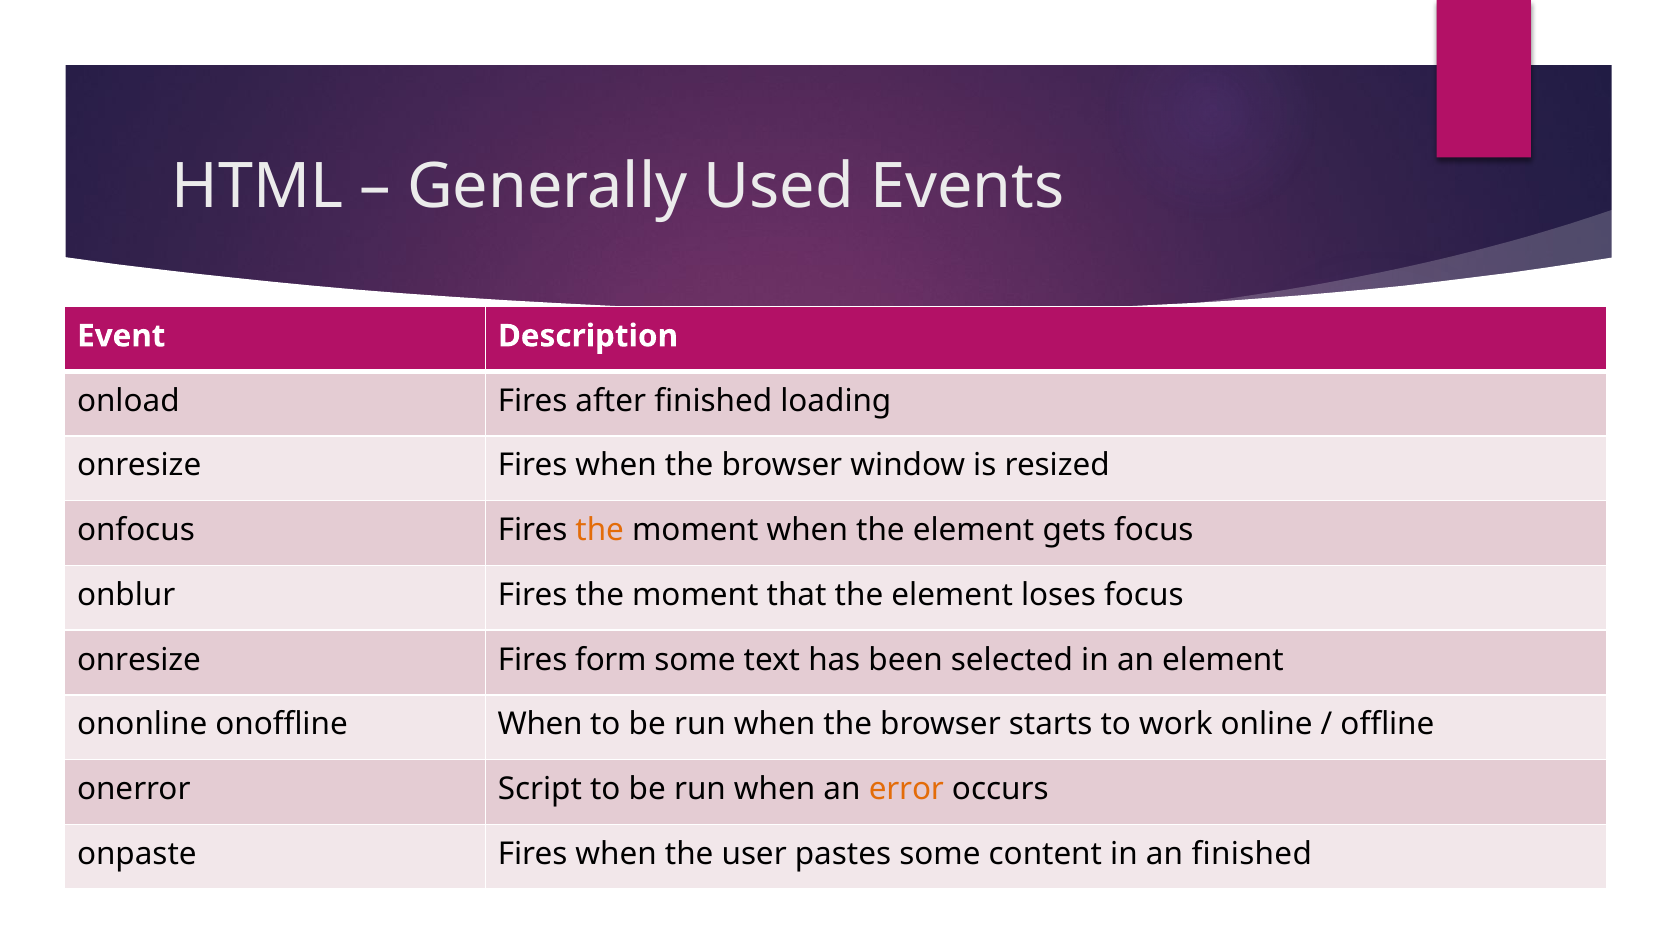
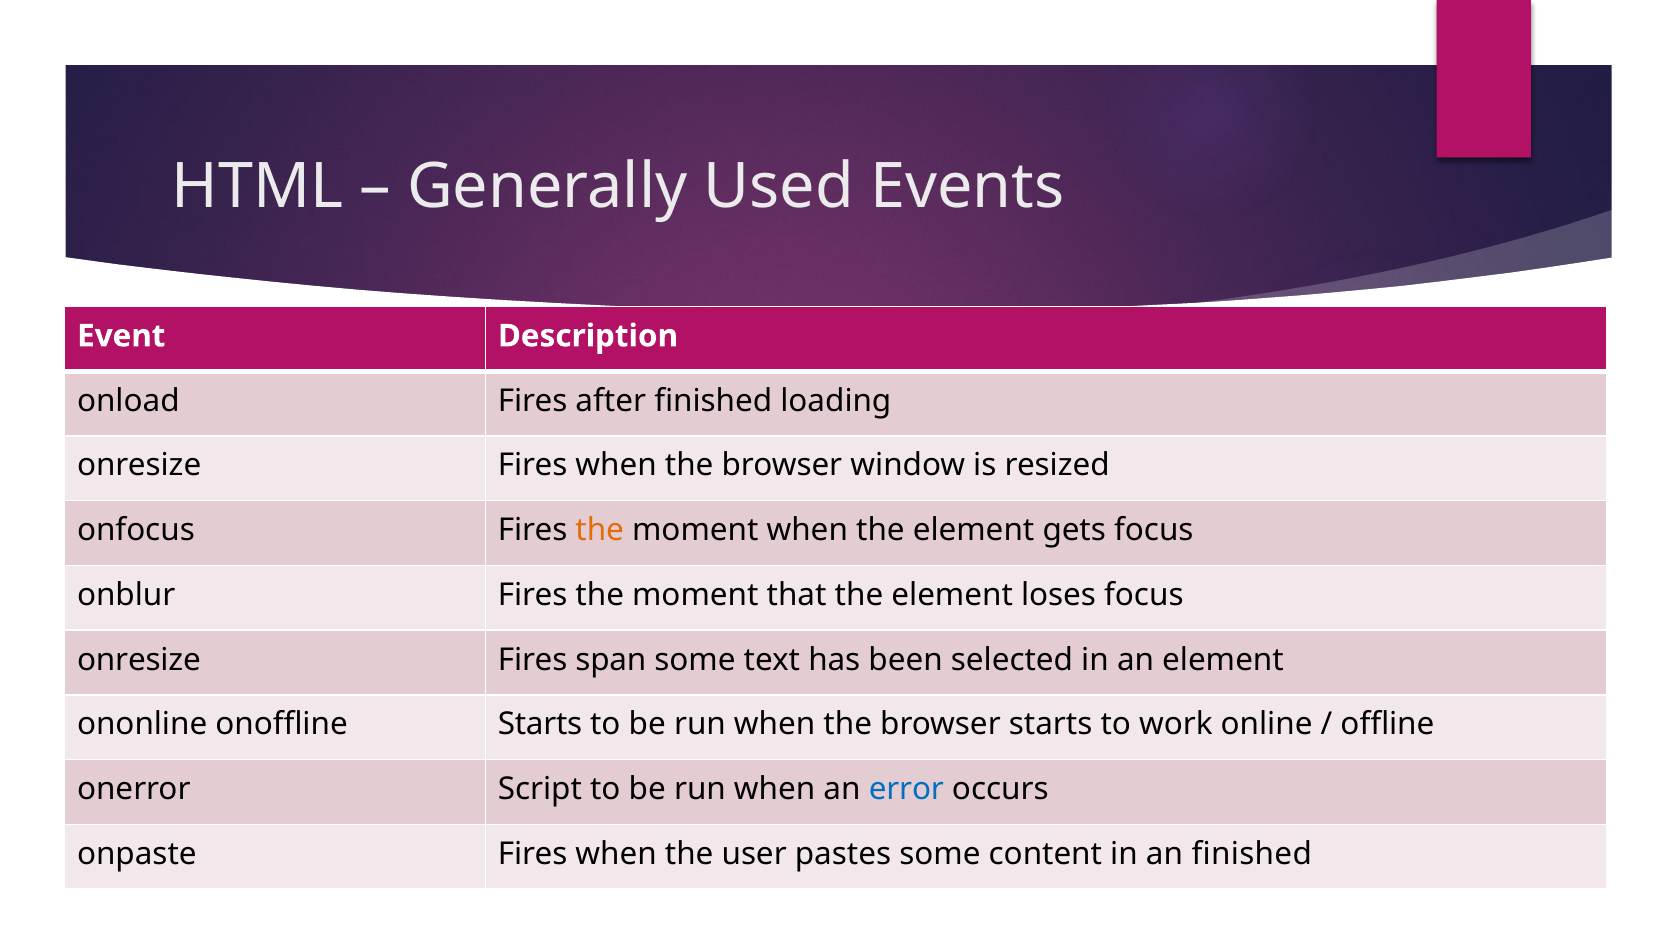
form: form -> span
onoffline When: When -> Starts
error colour: orange -> blue
